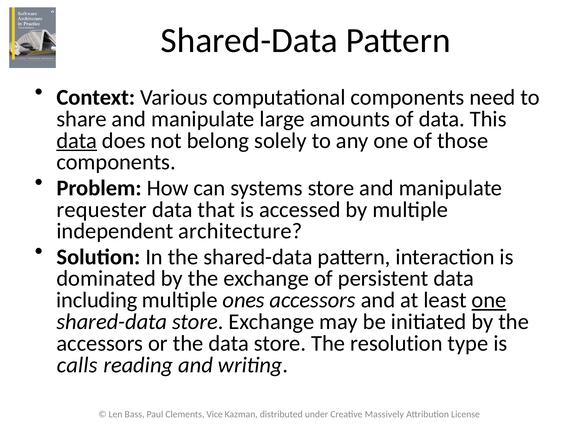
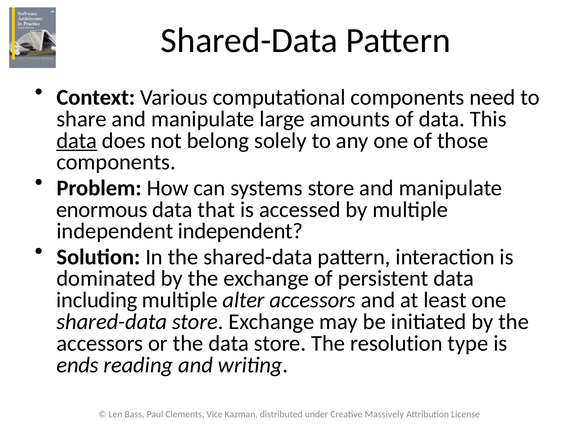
requester: requester -> enormous
independent architecture: architecture -> independent
ones: ones -> alter
one at (489, 300) underline: present -> none
calls: calls -> ends
